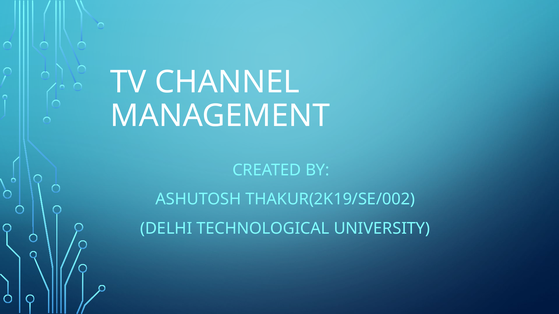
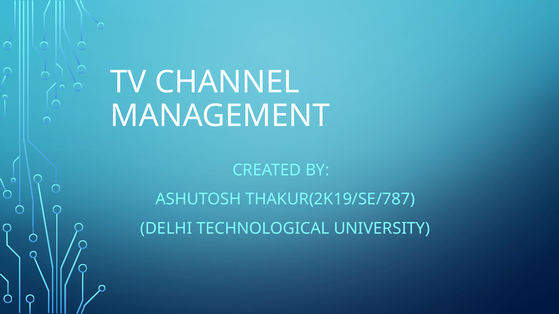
THAKUR(2K19/SE/002: THAKUR(2K19/SE/002 -> THAKUR(2K19/SE/787
